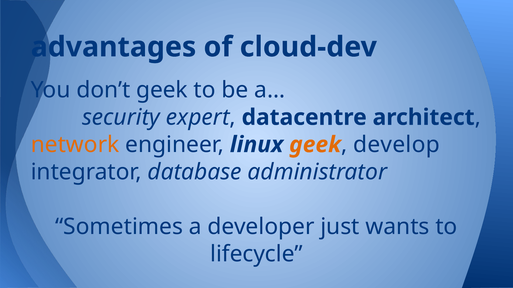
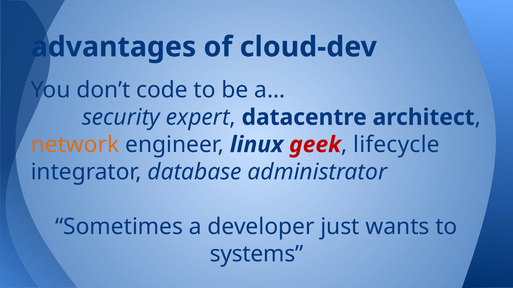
don’t geek: geek -> code
geek at (315, 145) colour: orange -> red
develop: develop -> lifecycle
lifecycle: lifecycle -> systems
